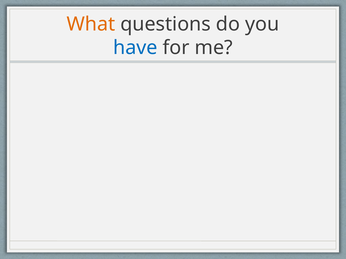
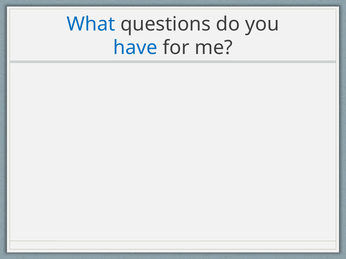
What colour: orange -> blue
